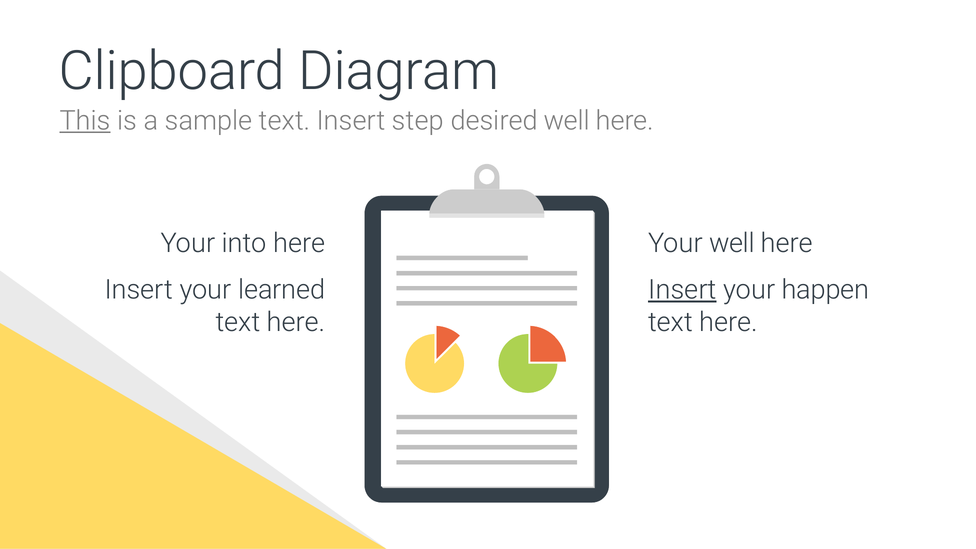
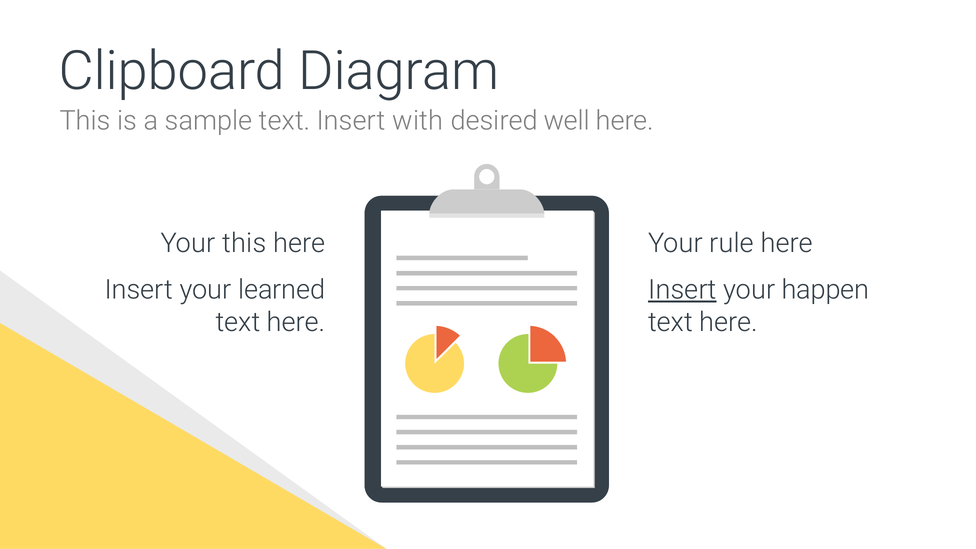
This at (85, 121) underline: present -> none
step: step -> with
Your into: into -> this
Your well: well -> rule
